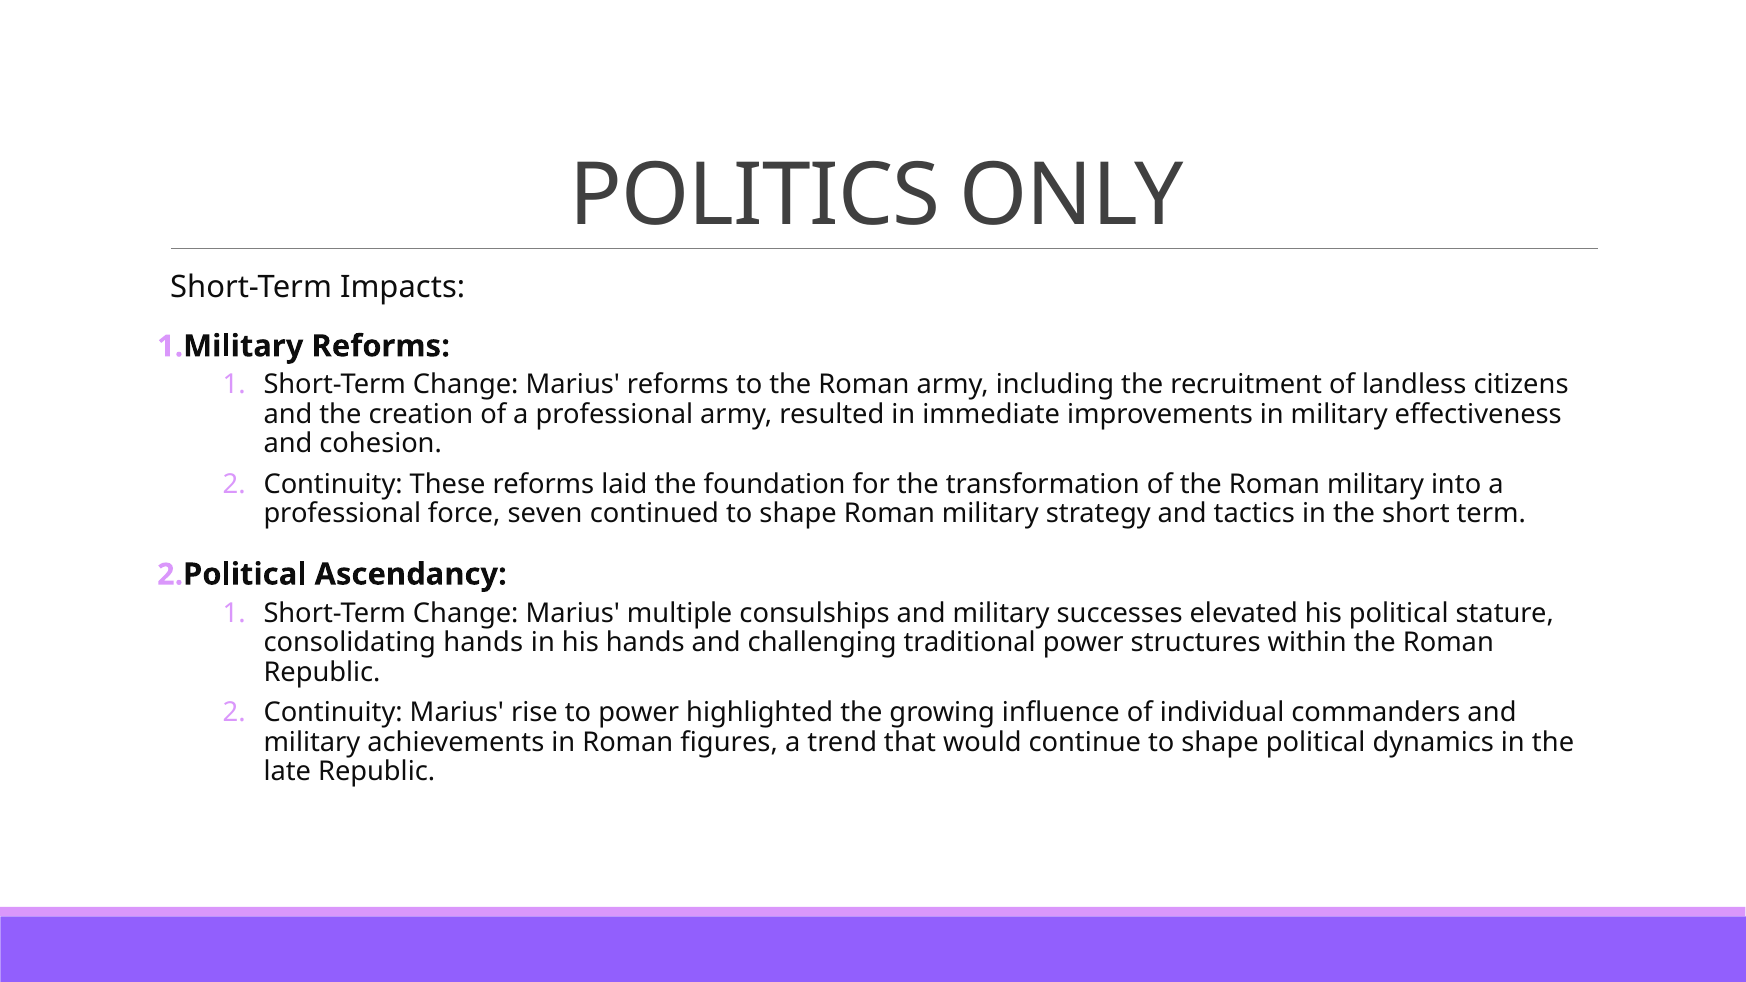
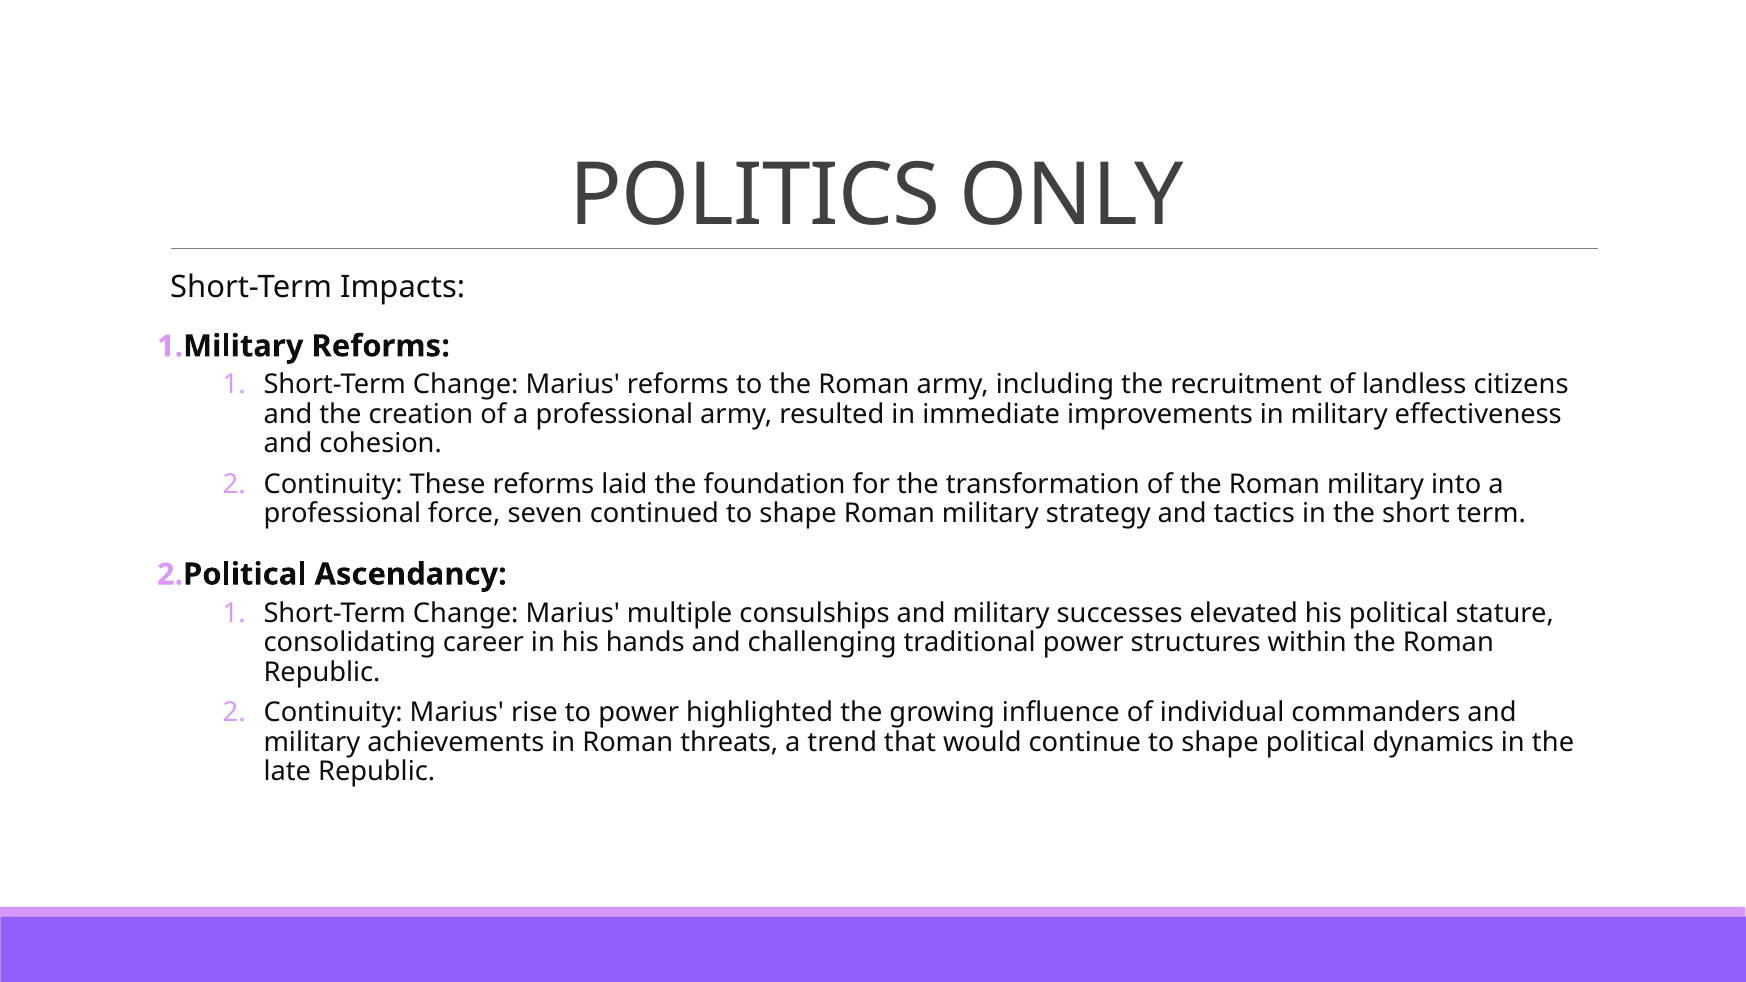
consolidating hands: hands -> career
figures: figures -> threats
